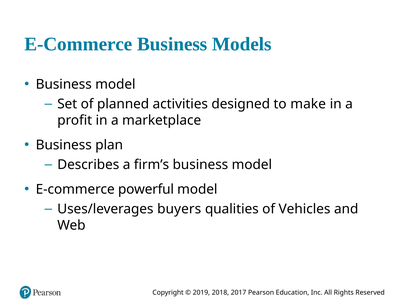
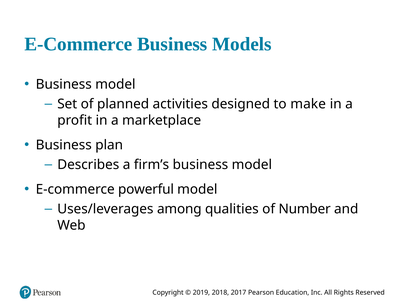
buyers: buyers -> among
Vehicles: Vehicles -> Number
